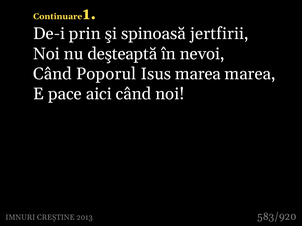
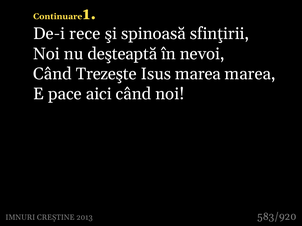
prin: prin -> rece
jertfirii: jertfirii -> sfinţirii
Poporul: Poporul -> Trezeşte
